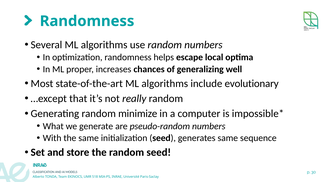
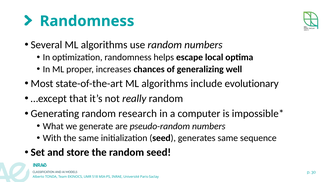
minimize: minimize -> research
